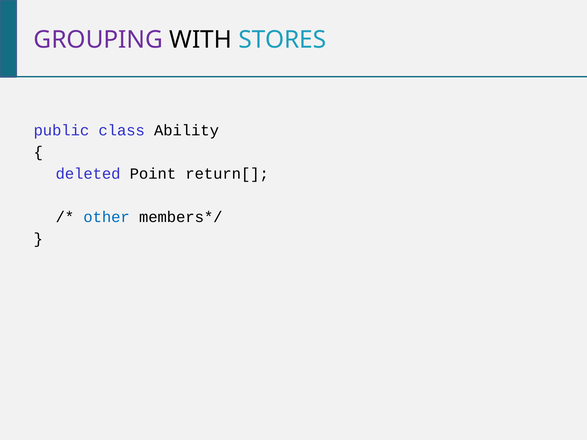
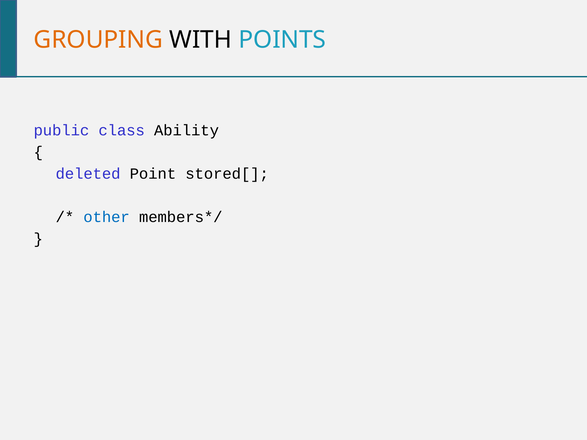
GROUPING colour: purple -> orange
STORES: STORES -> POINTS
return[: return[ -> stored[
